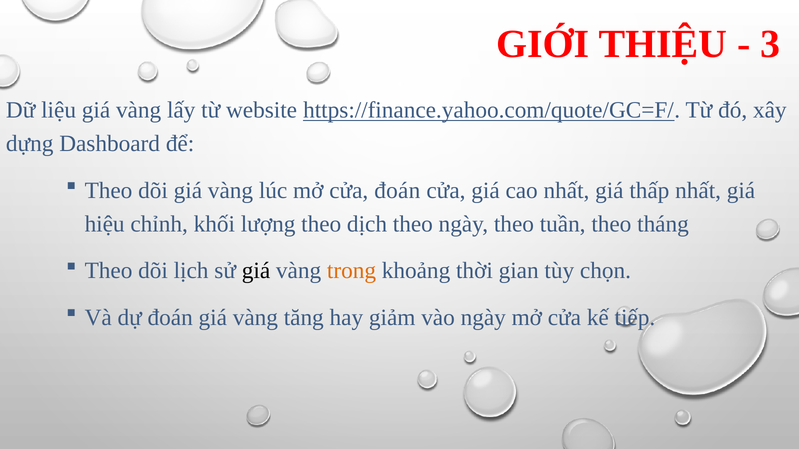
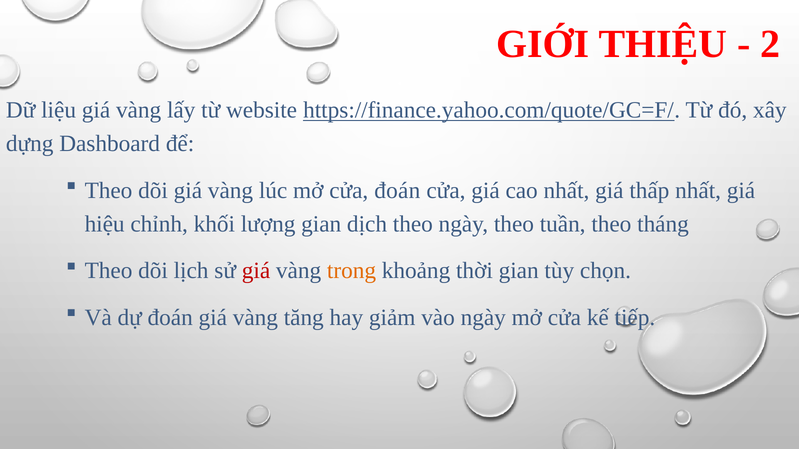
3: 3 -> 2
lượng theo: theo -> gian
giá at (256, 271) colour: black -> red
